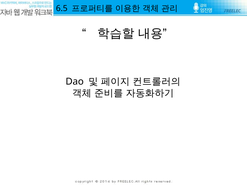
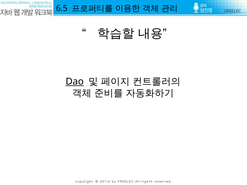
Dao underline: none -> present
